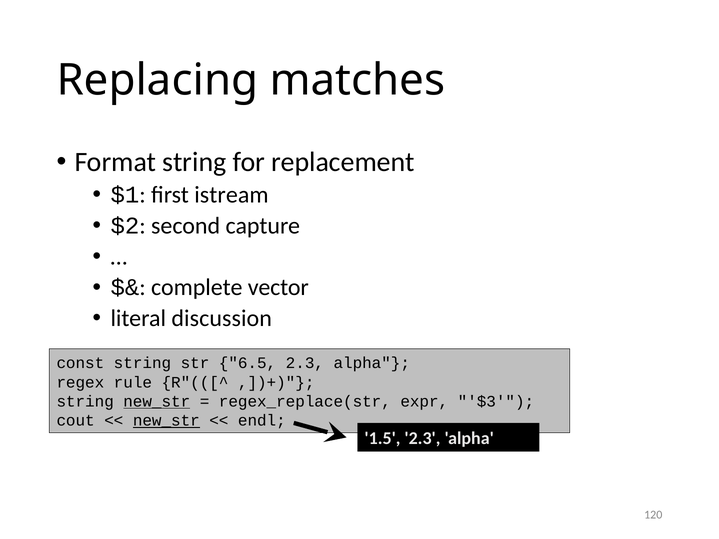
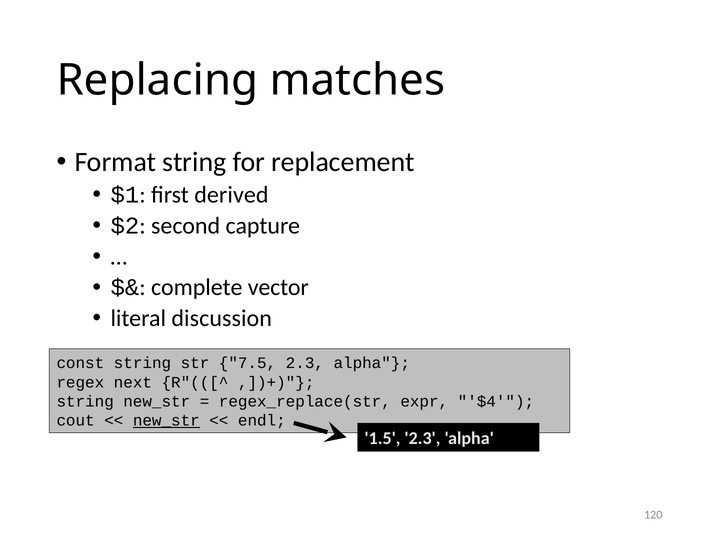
istream: istream -> derived
6.5: 6.5 -> 7.5
rule: rule -> next
new_str at (157, 402) underline: present -> none
$3: $3 -> $4
